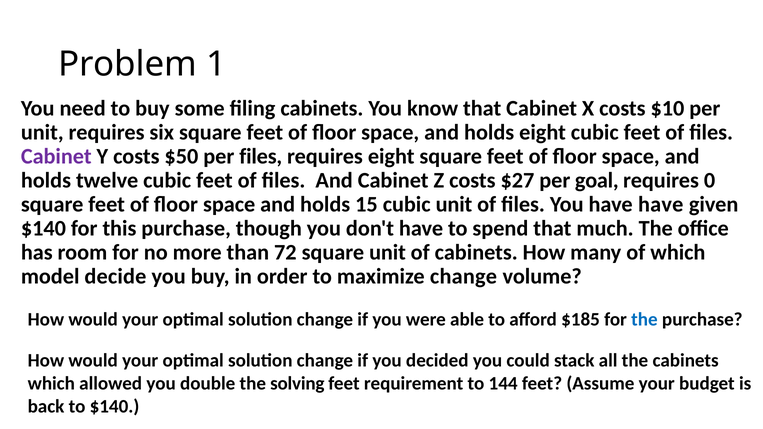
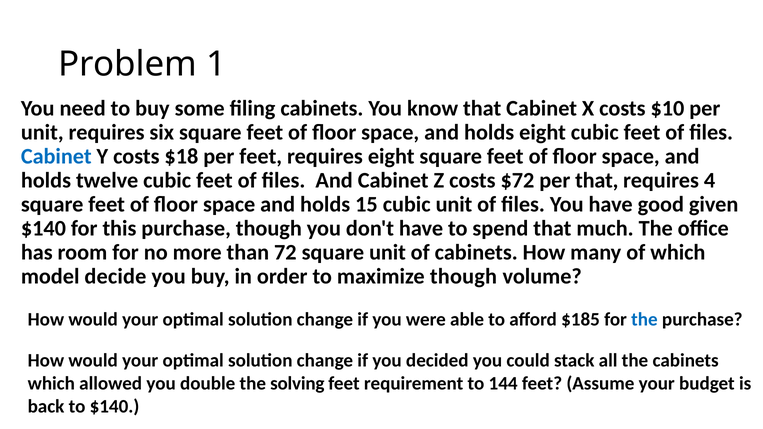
Cabinet at (56, 156) colour: purple -> blue
$50: $50 -> $18
per files: files -> feet
$27: $27 -> $72
per goal: goal -> that
0: 0 -> 4
have have: have -> good
maximize change: change -> though
